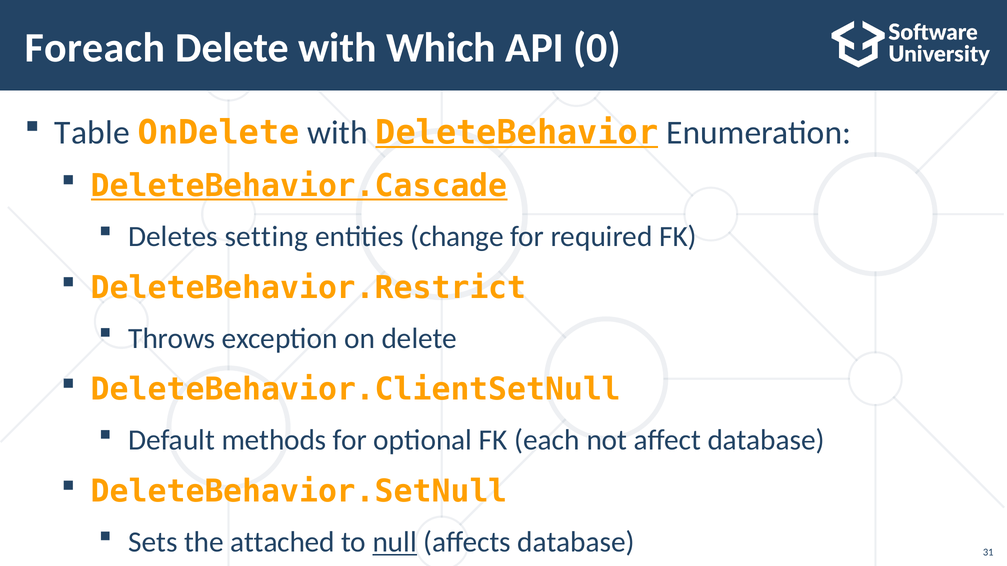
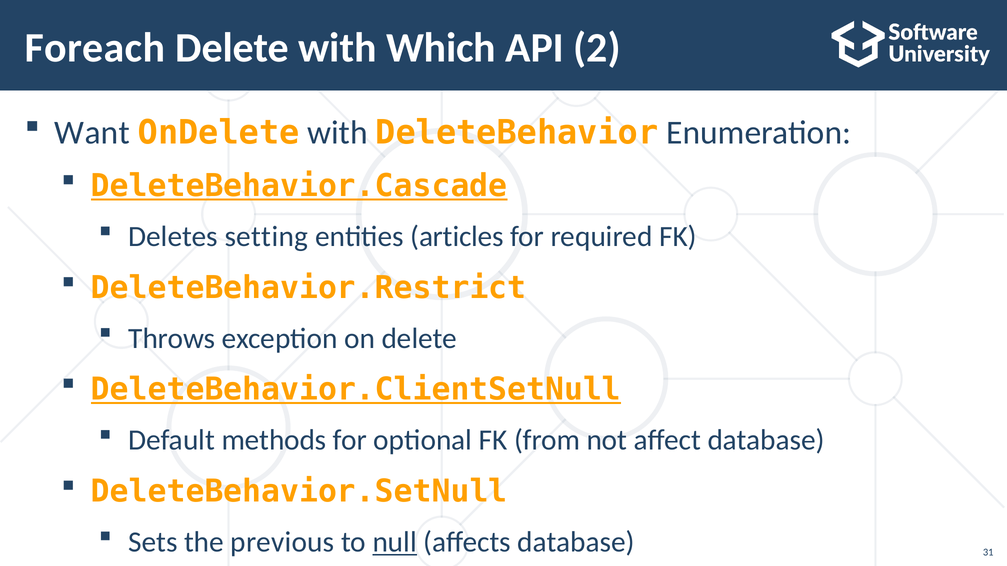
0: 0 -> 2
Table: Table -> Want
DeleteBehavior underline: present -> none
change: change -> articles
DeleteBehavior.ClientSetNull underline: none -> present
each: each -> from
attached: attached -> previous
